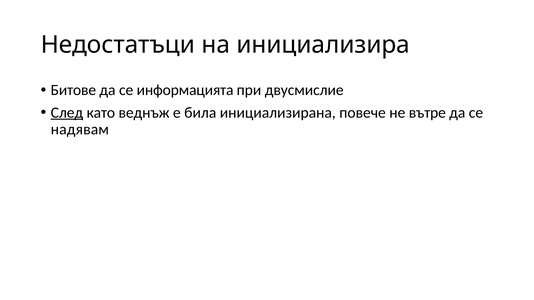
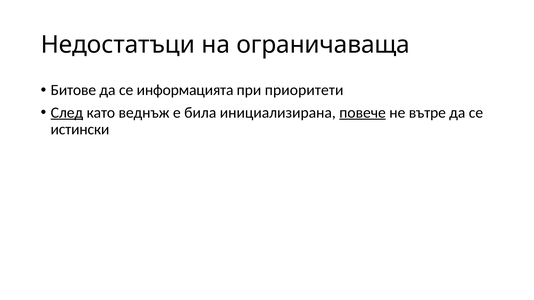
инициализира: инициализира -> ограничаваща
двусмислие: двусмислие -> приоритети
повече underline: none -> present
надявам: надявам -> истински
